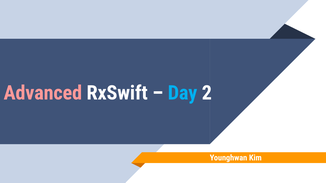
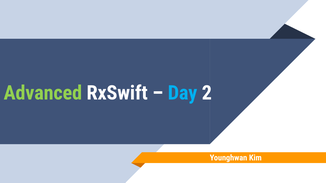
Advanced colour: pink -> light green
